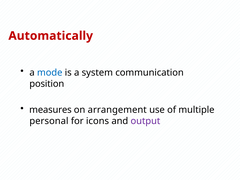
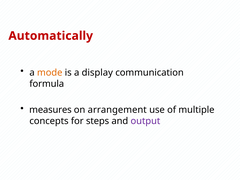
mode colour: blue -> orange
system: system -> display
position: position -> formula
personal: personal -> concepts
icons: icons -> steps
